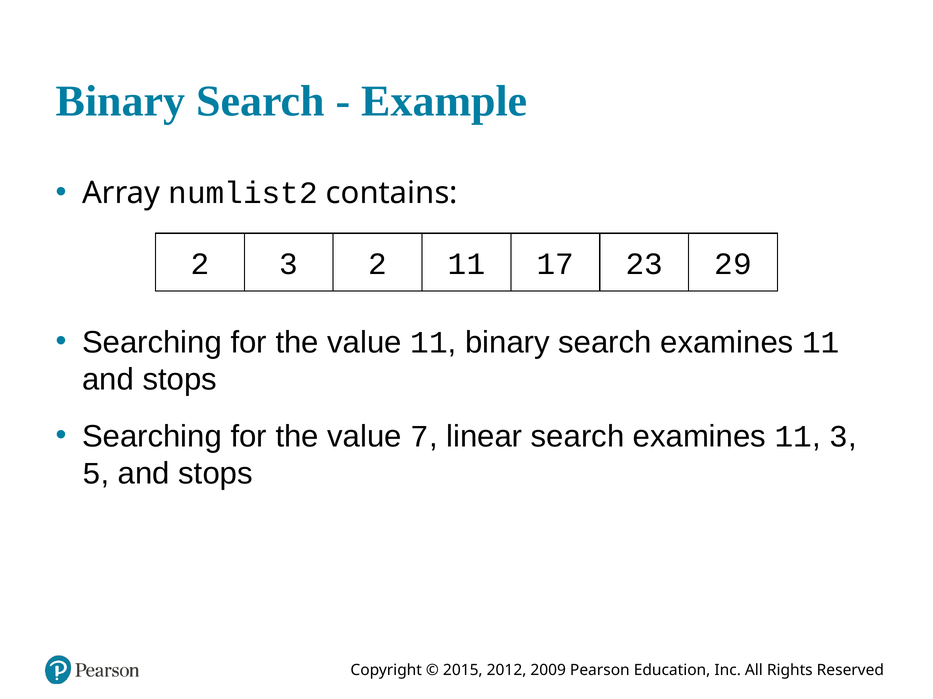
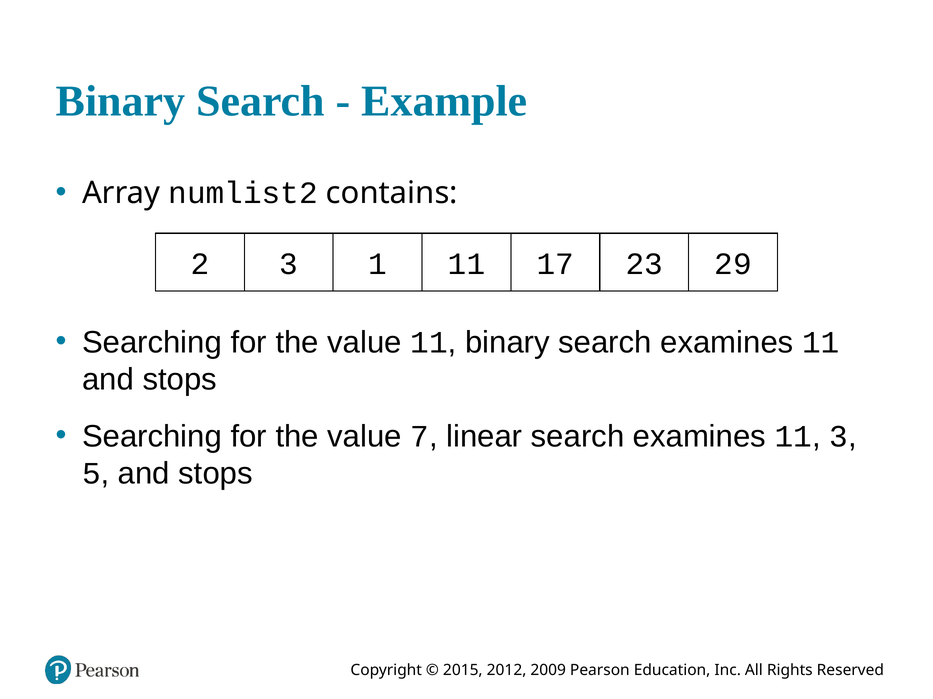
3 2: 2 -> 1
